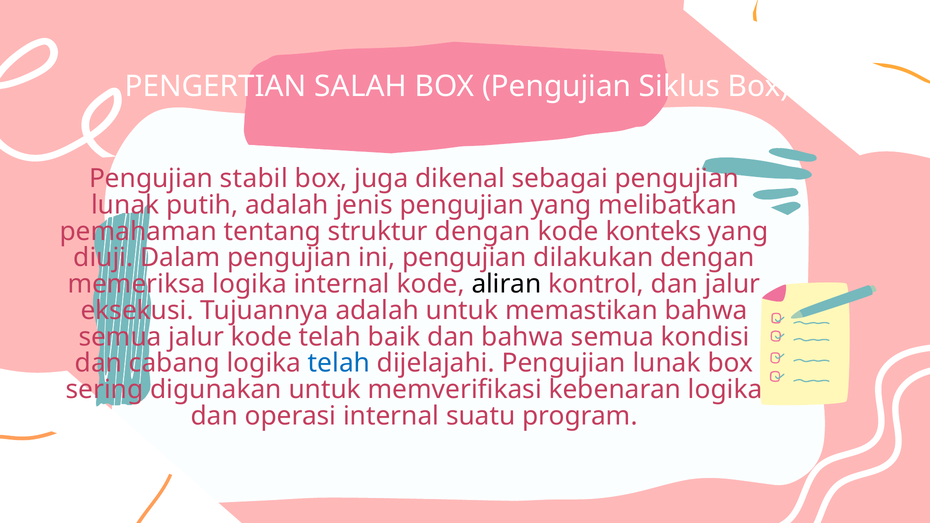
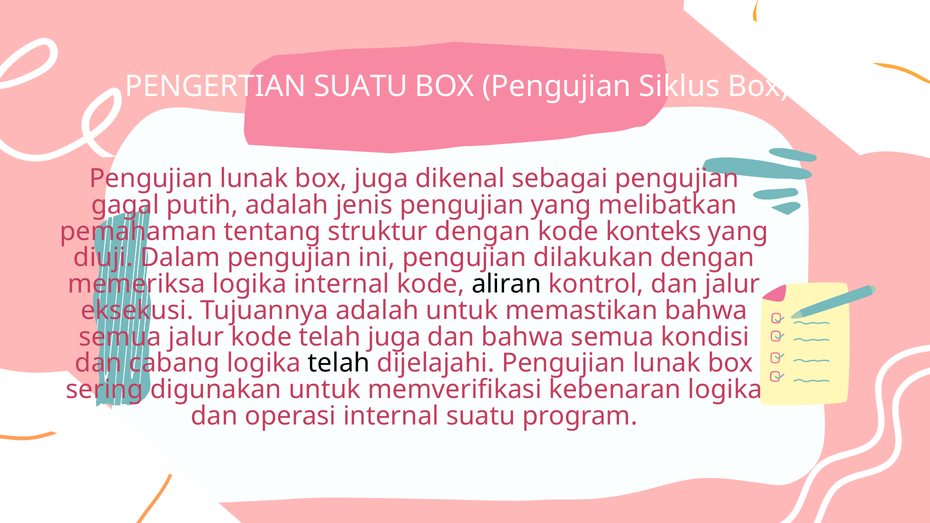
PENGERTIAN SALAH: SALAH -> SUATU
stabil at (254, 179): stabil -> lunak
lunak at (125, 205): lunak -> gagal
telah baik: baik -> juga
telah at (339, 363) colour: blue -> black
